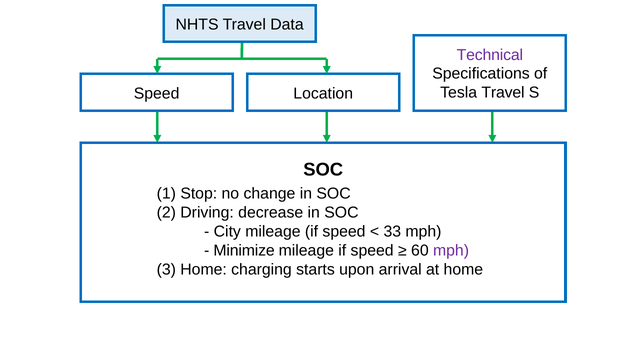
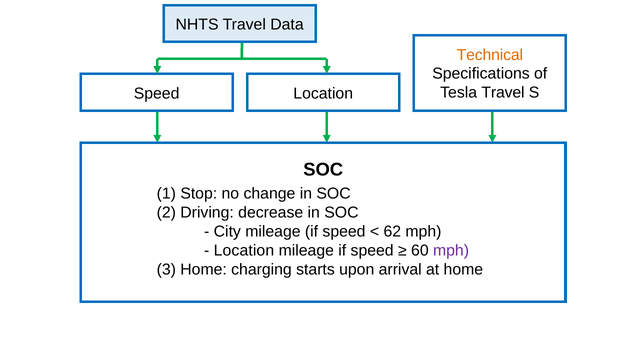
Technical colour: purple -> orange
33: 33 -> 62
Minimize at (244, 251): Minimize -> Location
